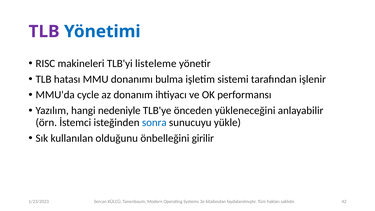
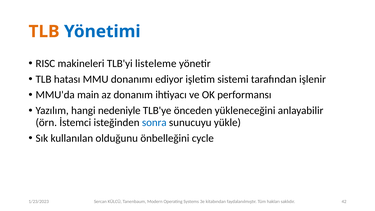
TLB at (44, 32) colour: purple -> orange
bulma: bulma -> ediyor
cycle: cycle -> main
girilir: girilir -> cycle
